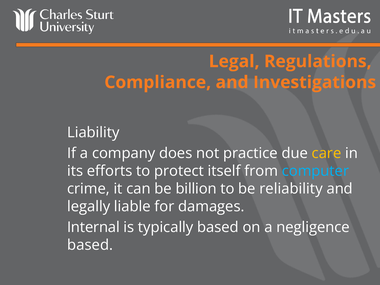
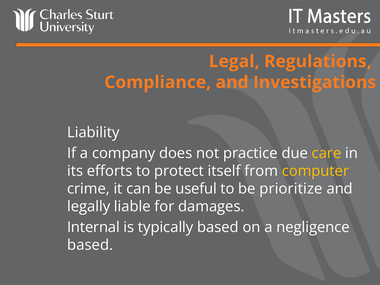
computer colour: light blue -> yellow
billion: billion -> useful
reliability: reliability -> prioritize
